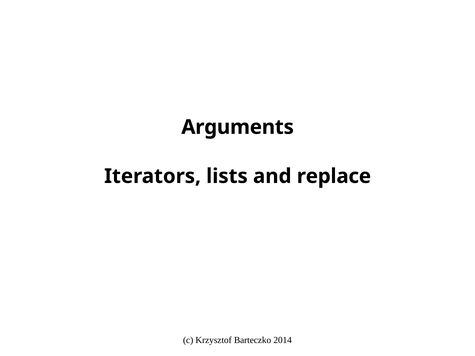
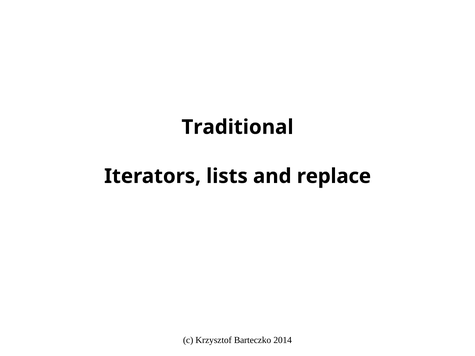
Arguments: Arguments -> Traditional
